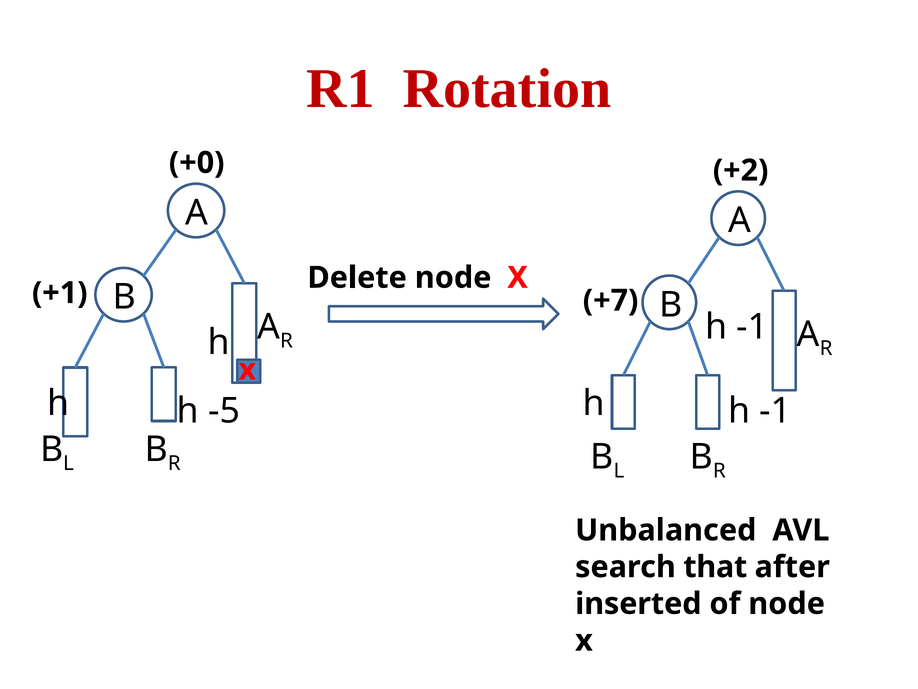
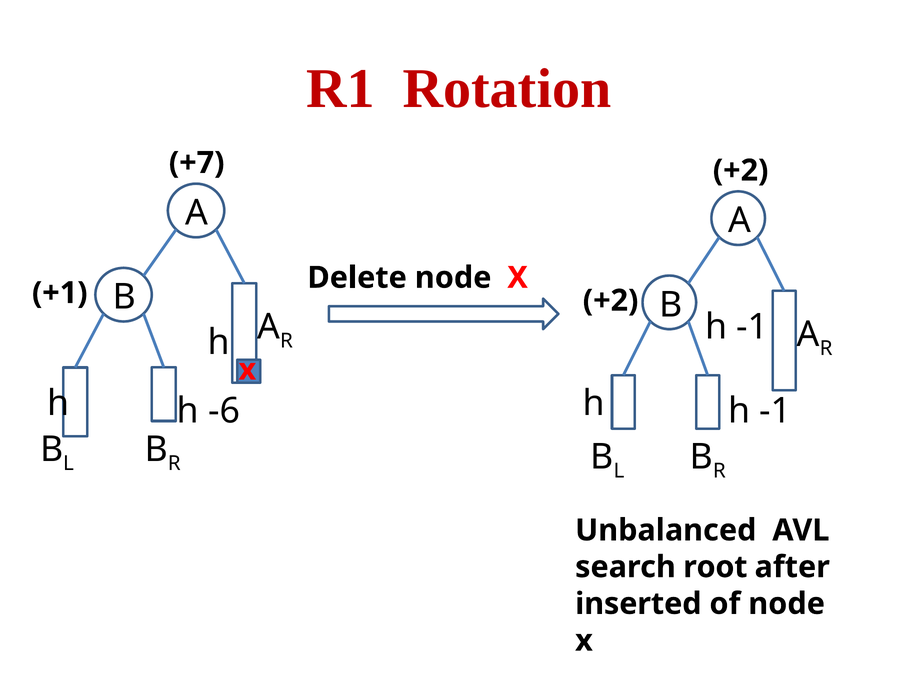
+0: +0 -> +7
+7 at (611, 300): +7 -> +2
-5: -5 -> -6
that: that -> root
